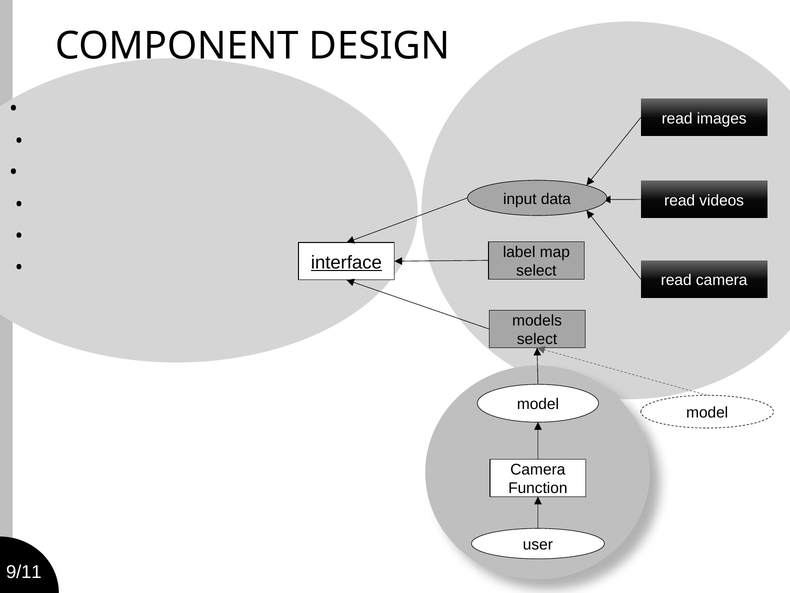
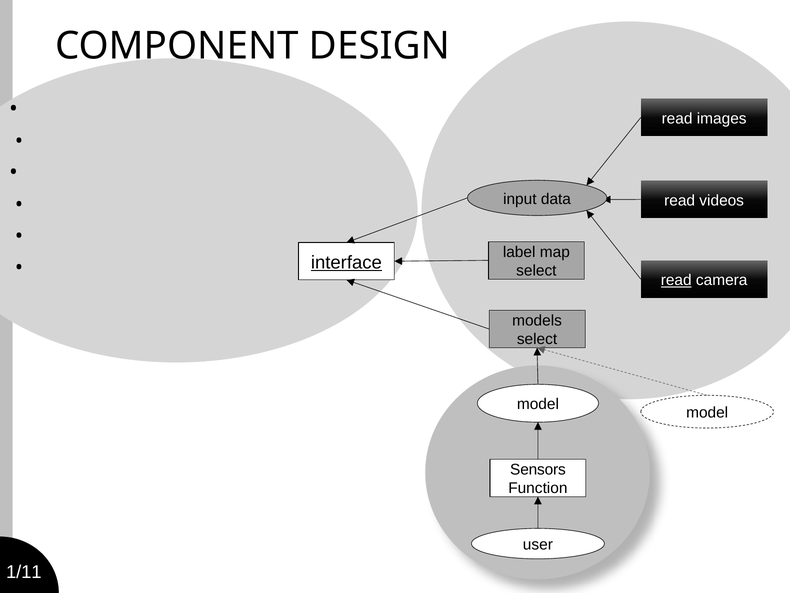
read at (676, 280) underline: none -> present
Camera at (538, 469): Camera -> Sensors
9/11: 9/11 -> 1/11
